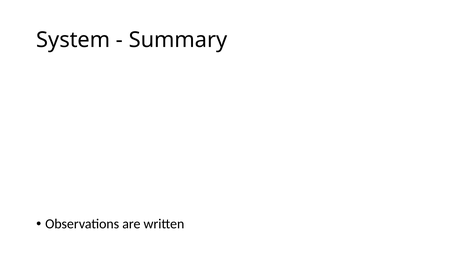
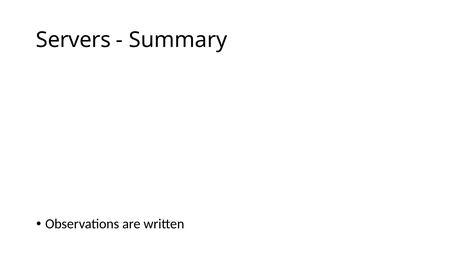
System: System -> Servers
